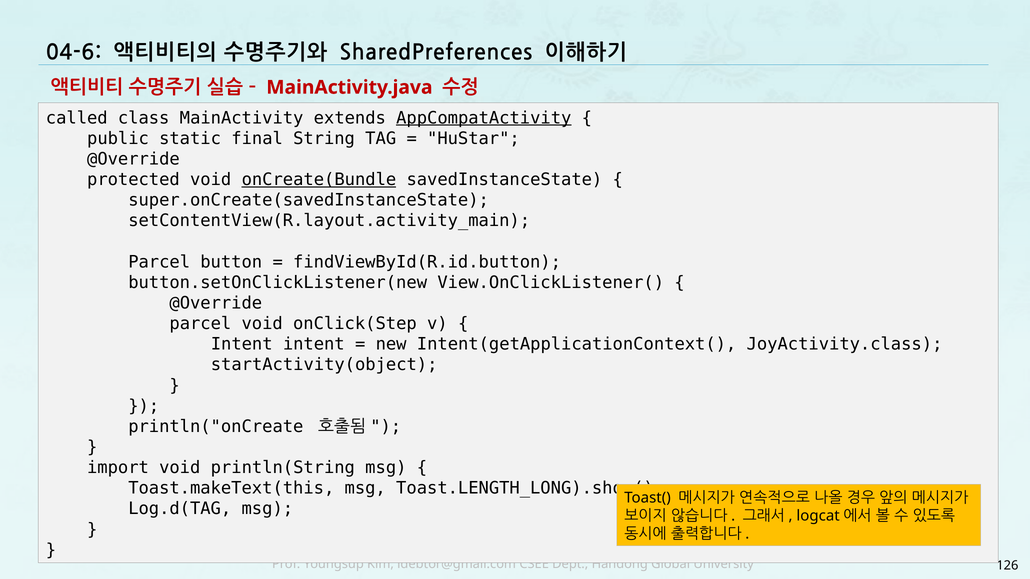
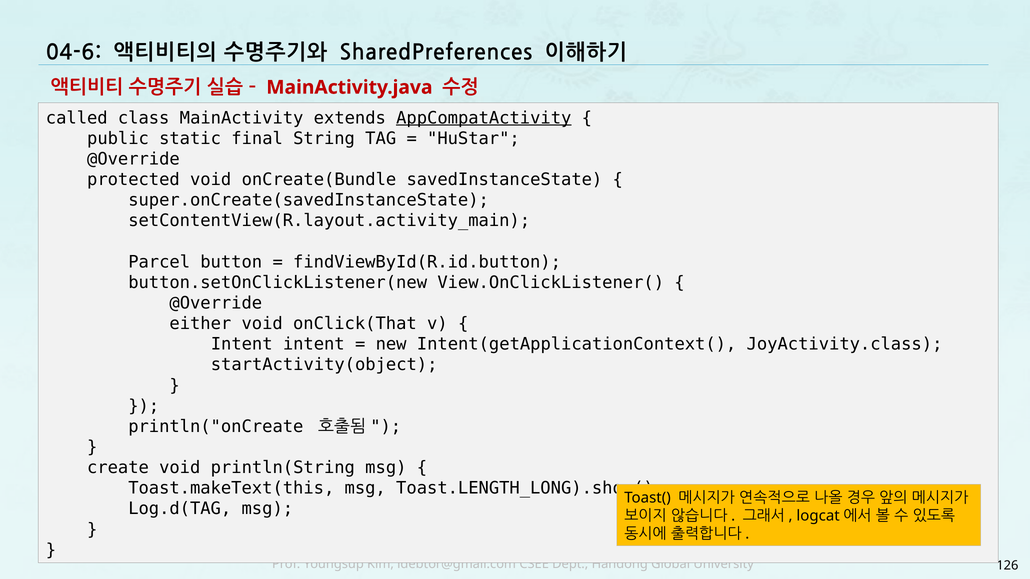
onCreate(Bundle underline: present -> none
parcel at (200, 324): parcel -> either
onClick(Step: onClick(Step -> onClick(That
import: import -> create
